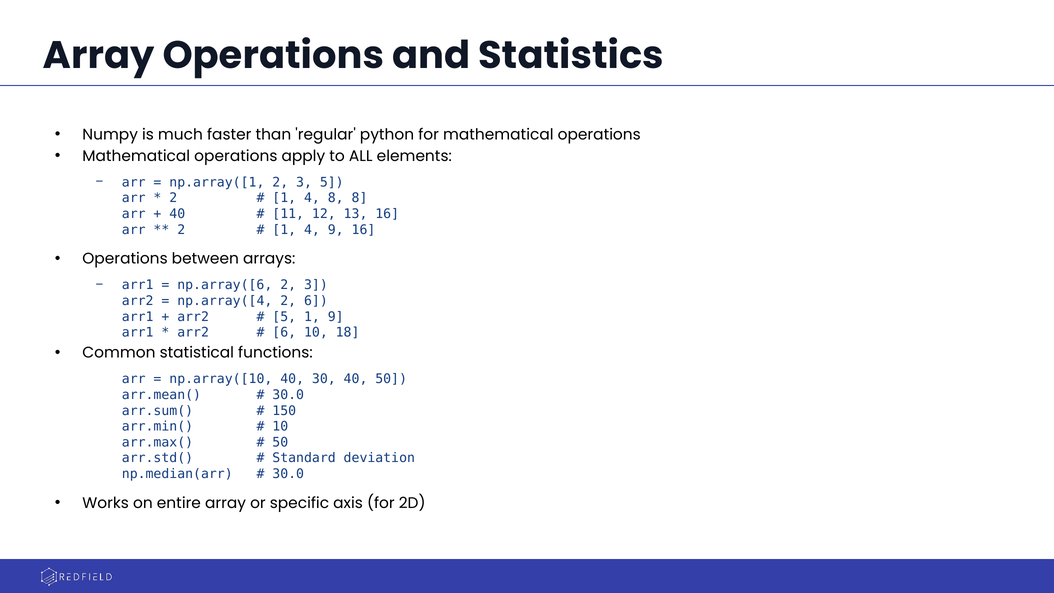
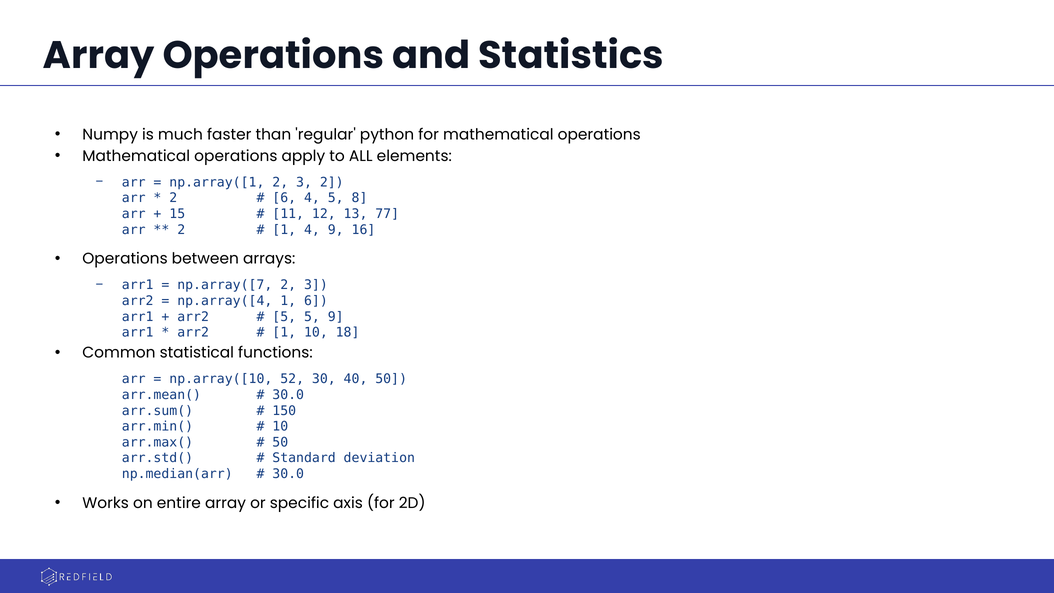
3 5: 5 -> 2
1 at (284, 198): 1 -> 6
4 8: 8 -> 5
40 at (177, 214): 40 -> 15
13 16: 16 -> 77
np.array([6: np.array([6 -> np.array([7
np.array([4 2: 2 -> 1
5 1: 1 -> 5
6 at (284, 332): 6 -> 1
np.array([10 40: 40 -> 52
